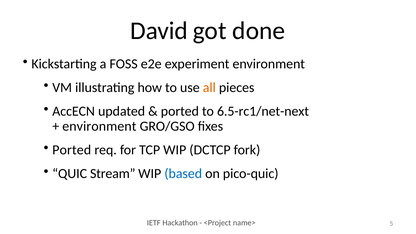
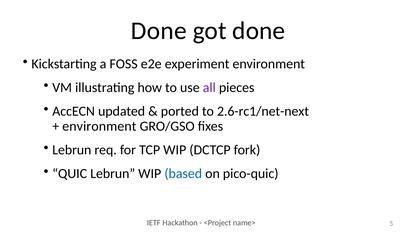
David at (159, 31): David -> Done
all colour: orange -> purple
6.5-rc1/net-next: 6.5-rc1/net-next -> 2.6-rc1/net-next
Ported at (72, 150): Ported -> Lebrun
QUIC Stream: Stream -> Lebrun
